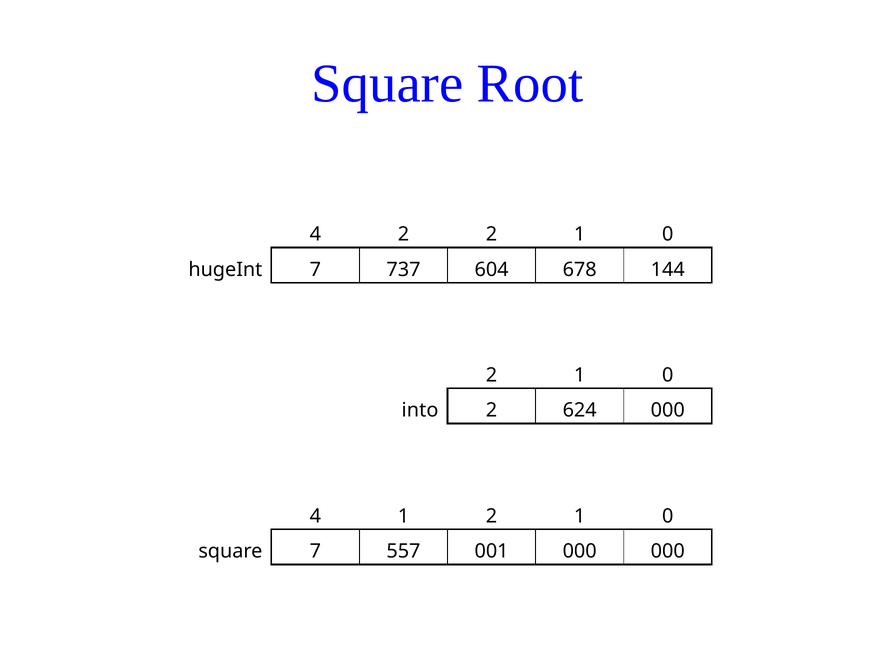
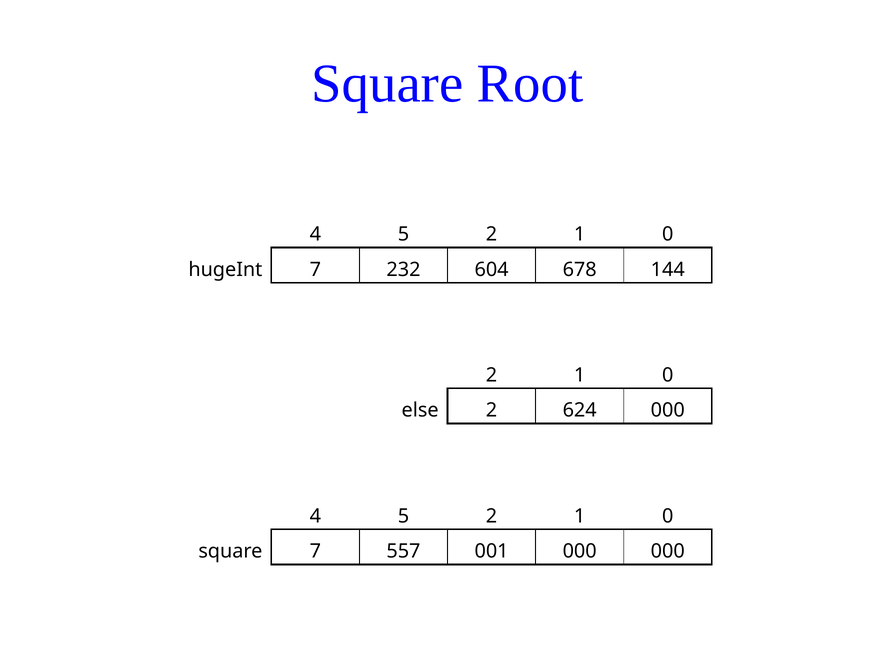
2 at (403, 234): 2 -> 5
737: 737 -> 232
into: into -> else
1 at (403, 516): 1 -> 5
